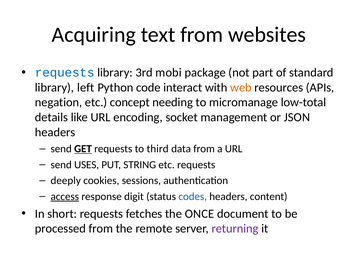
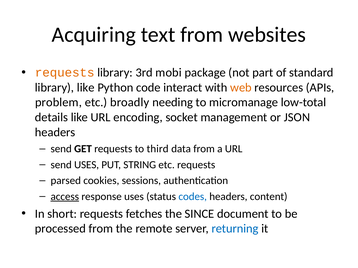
requests at (65, 73) colour: blue -> orange
library left: left -> like
negation: negation -> problem
concept: concept -> broadly
GET underline: present -> none
deeply: deeply -> parsed
response digit: digit -> uses
ONCE: ONCE -> SINCE
returning colour: purple -> blue
